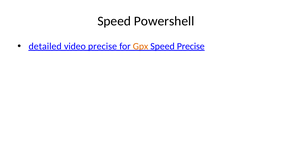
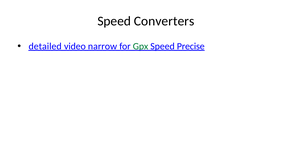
Powershell: Powershell -> Converters
video precise: precise -> narrow
Gpx colour: orange -> green
